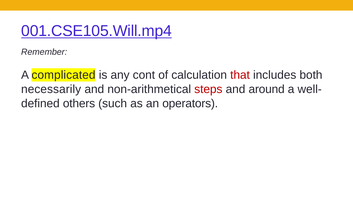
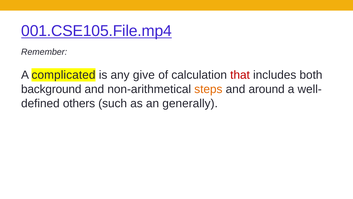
001.CSE105.Will.mp4: 001.CSE105.Will.mp4 -> 001.CSE105.File.mp4
cont: cont -> give
necessarily: necessarily -> background
steps colour: red -> orange
operators: operators -> generally
